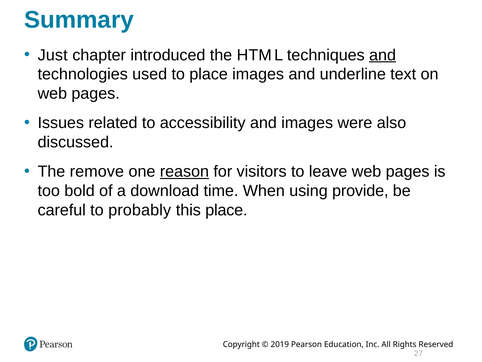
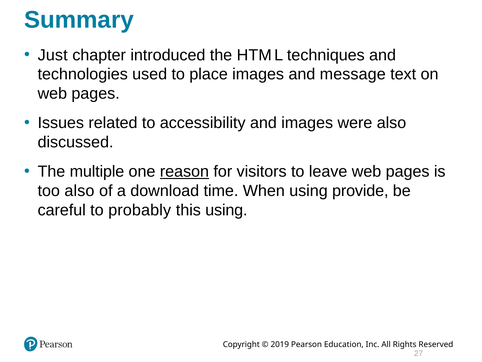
and at (383, 55) underline: present -> none
underline: underline -> message
remove: remove -> multiple
too bold: bold -> also
this place: place -> using
